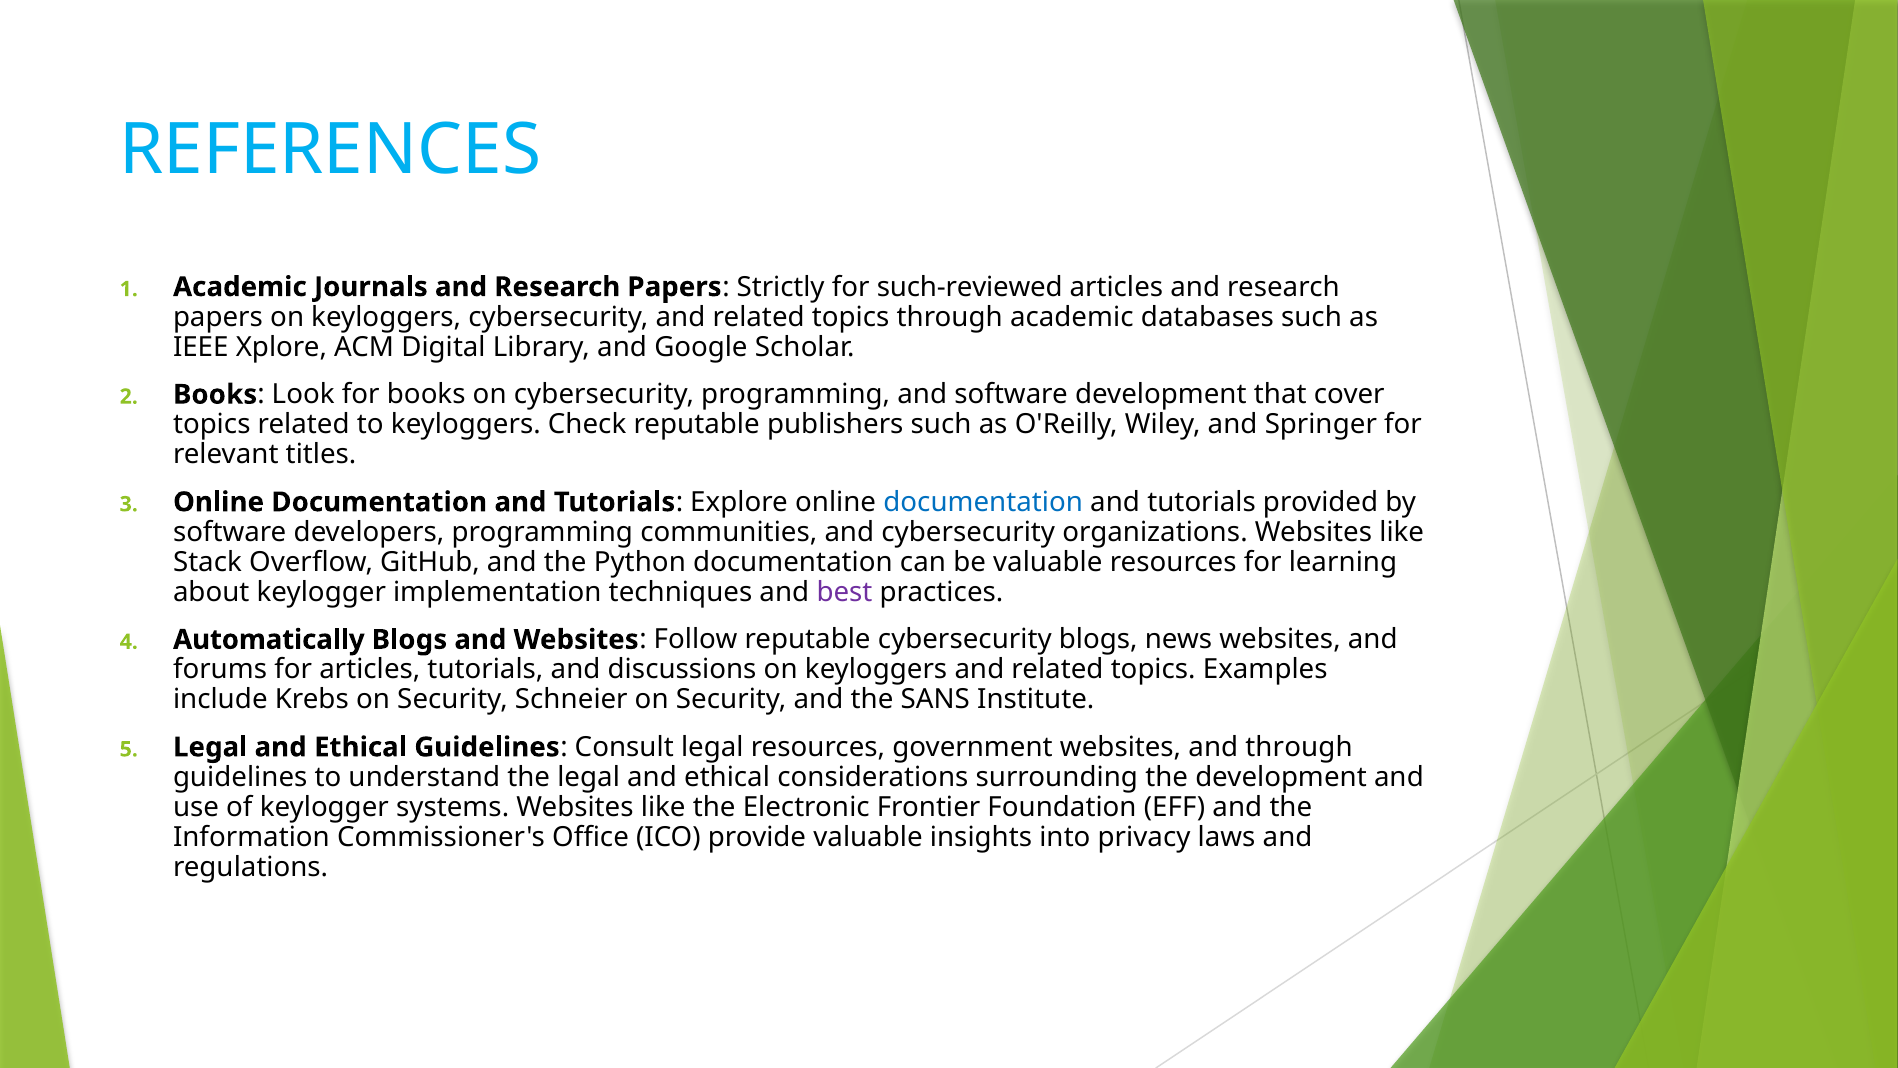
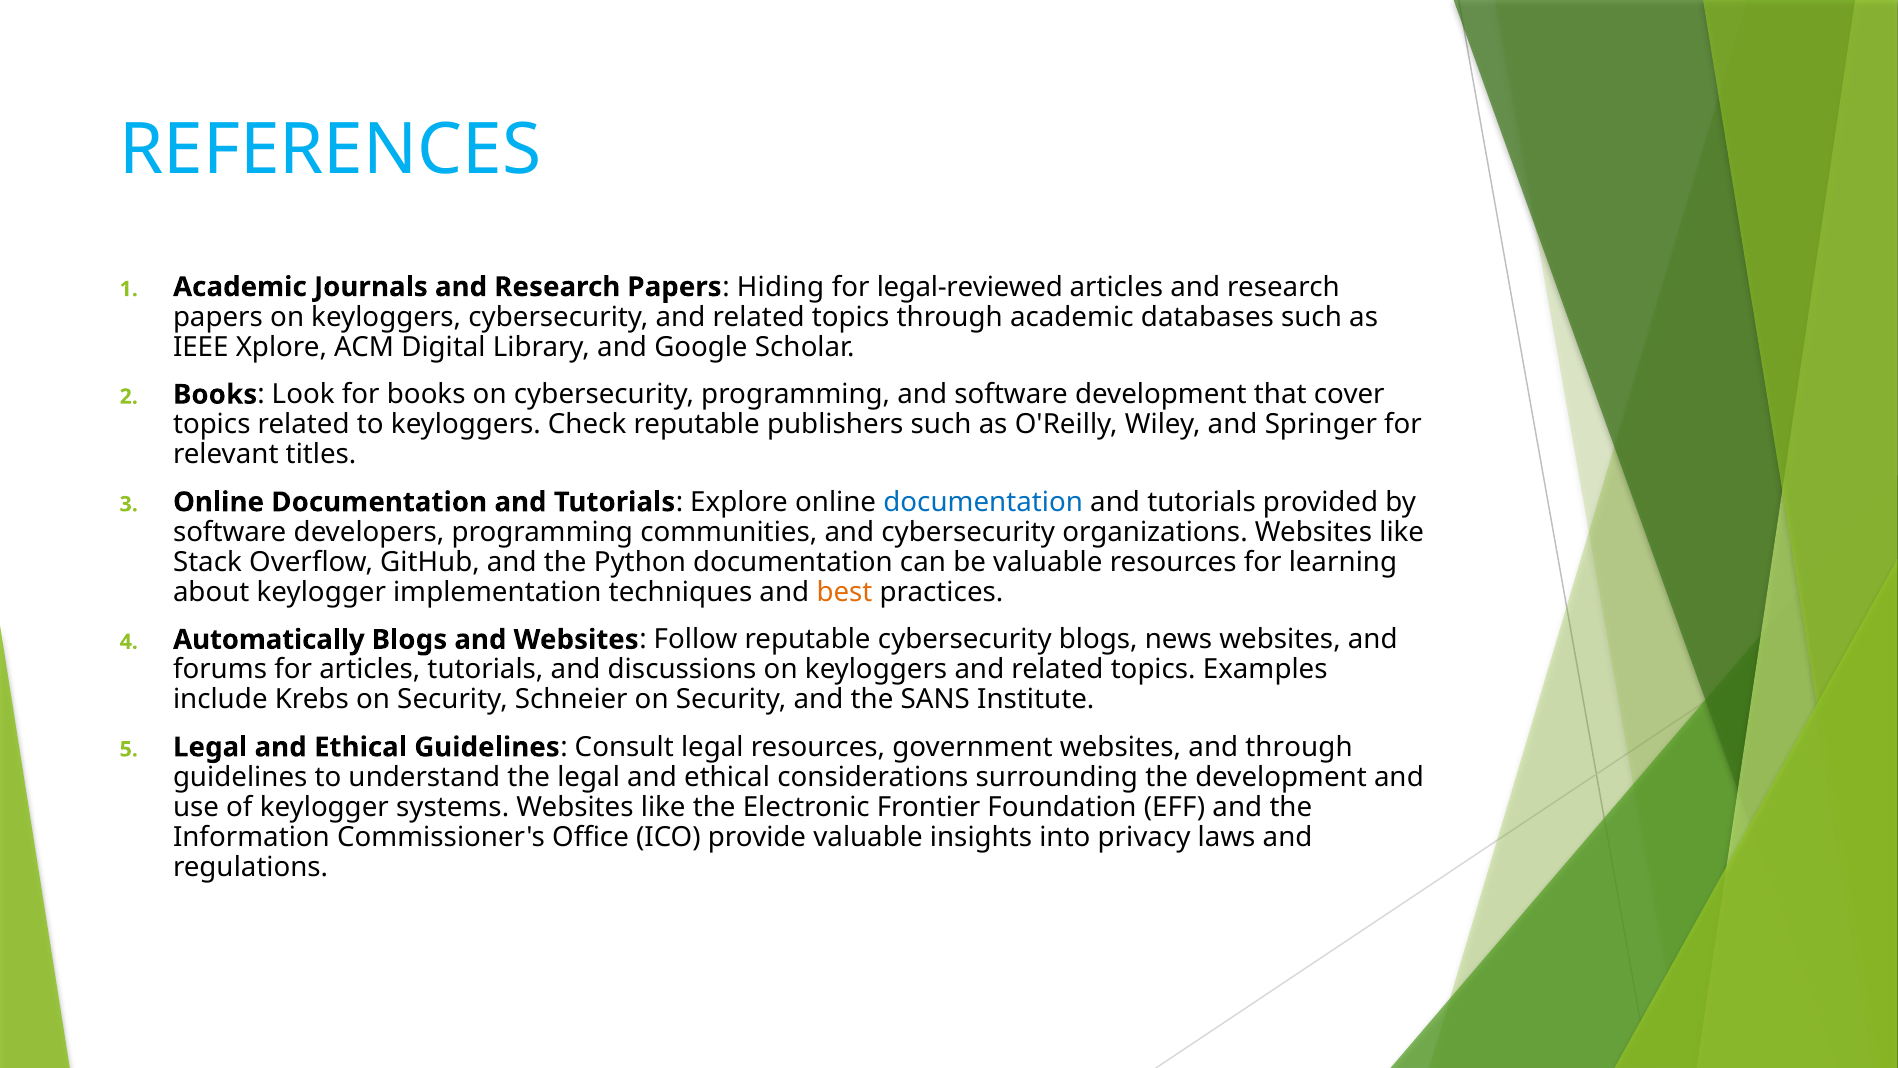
Strictly: Strictly -> Hiding
such-reviewed: such-reviewed -> legal-reviewed
best colour: purple -> orange
